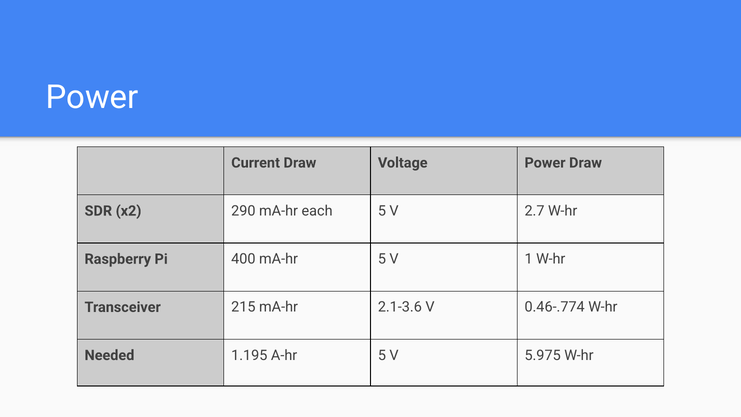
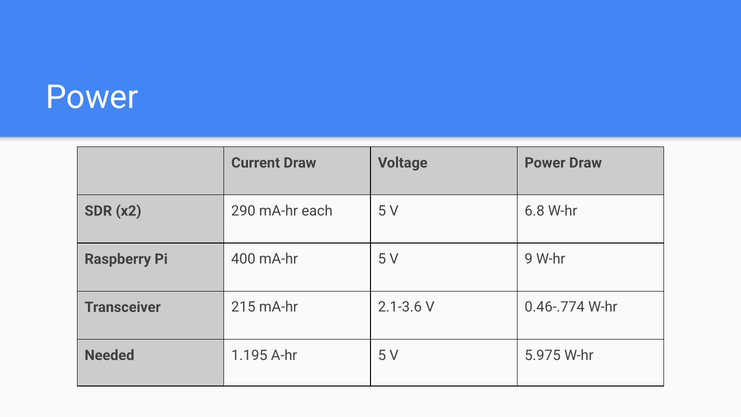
2.7: 2.7 -> 6.8
1: 1 -> 9
